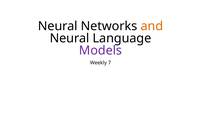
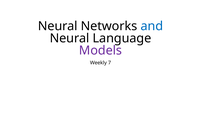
and colour: orange -> blue
